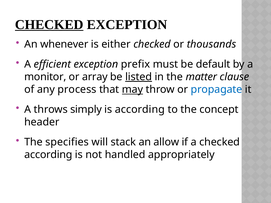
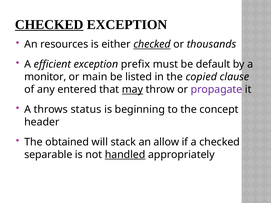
whenever: whenever -> resources
checked at (152, 44) underline: none -> present
array: array -> main
listed underline: present -> none
matter: matter -> copied
process: process -> entered
propagate colour: blue -> purple
simply: simply -> status
is according: according -> beginning
specifies: specifies -> obtained
according at (48, 155): according -> separable
handled underline: none -> present
